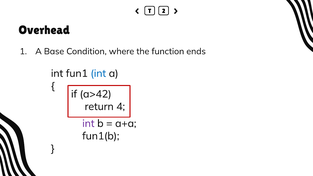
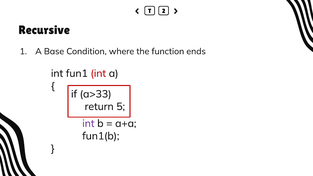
Overhead: Overhead -> Recursive
int at (98, 73) colour: blue -> red
a>42: a>42 -> a>33
4: 4 -> 5
